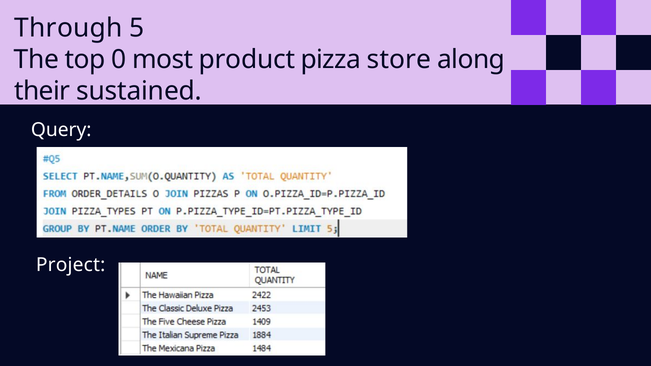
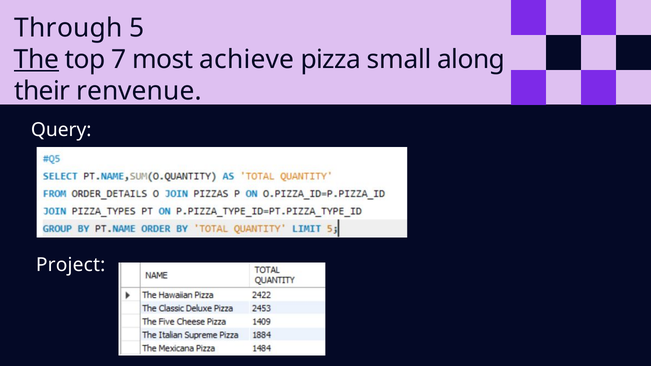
The underline: none -> present
0: 0 -> 7
product: product -> achieve
store: store -> small
sustained: sustained -> renvenue
